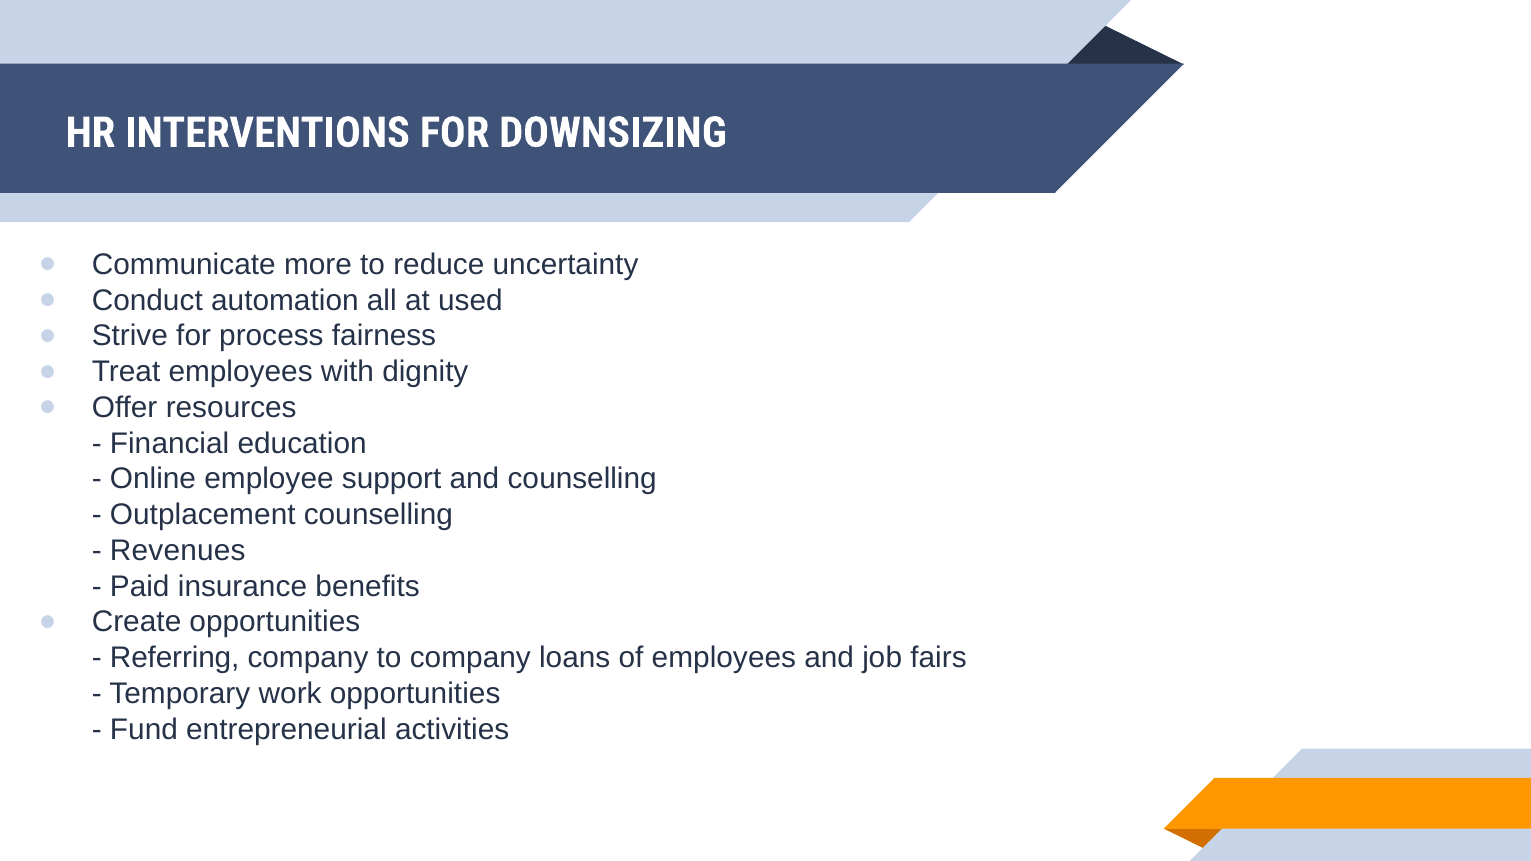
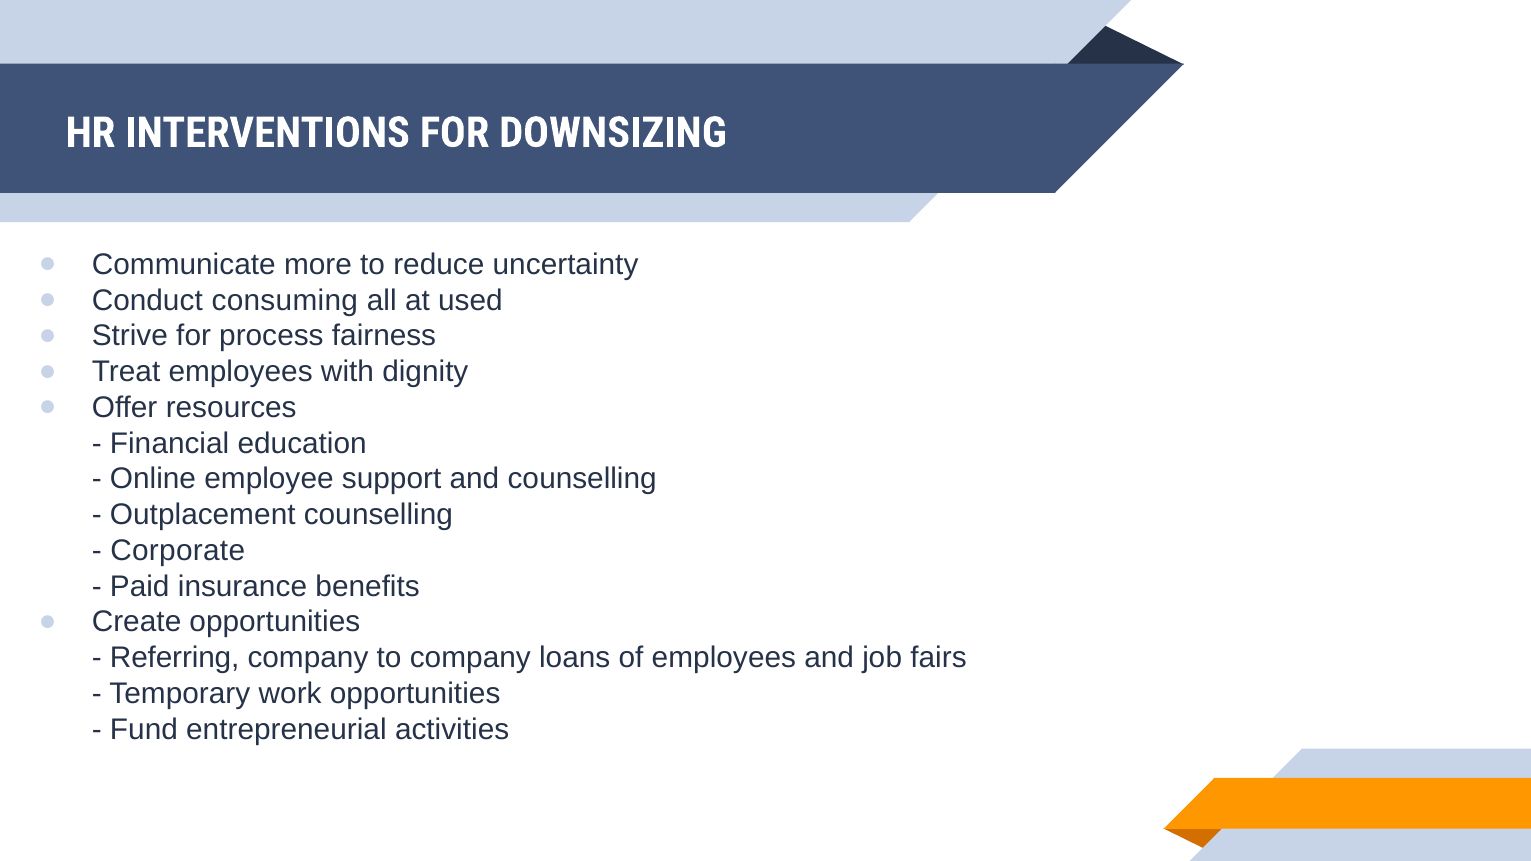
automation: automation -> consuming
Revenues: Revenues -> Corporate
